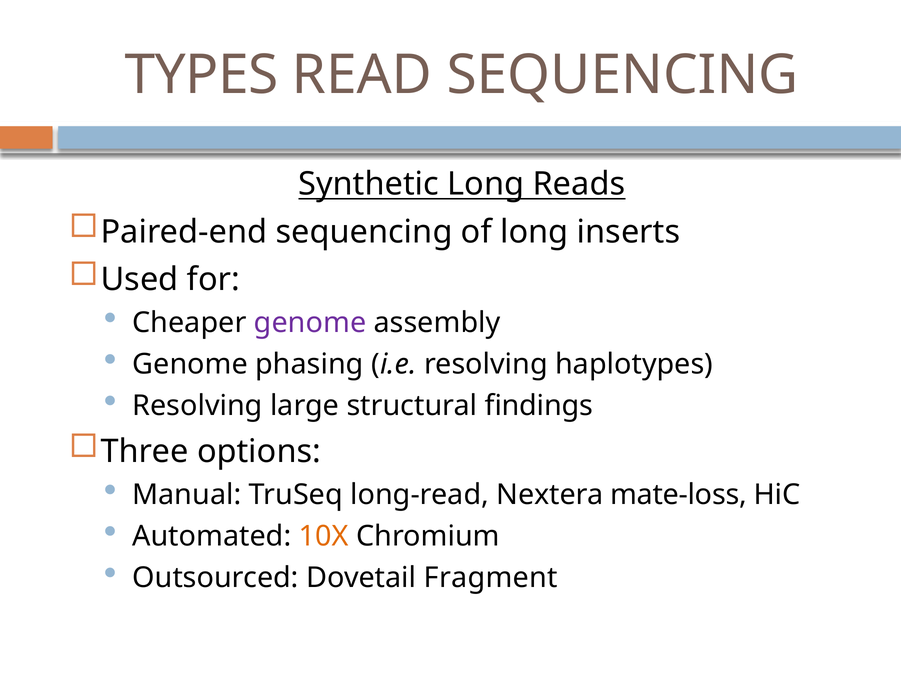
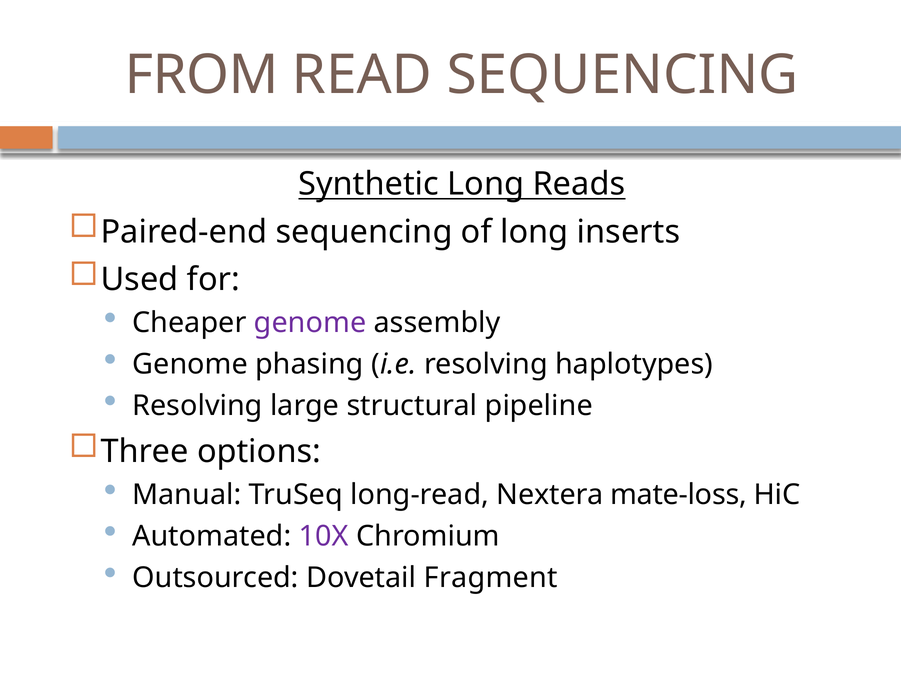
TYPES: TYPES -> FROM
findings: findings -> pipeline
10X colour: orange -> purple
